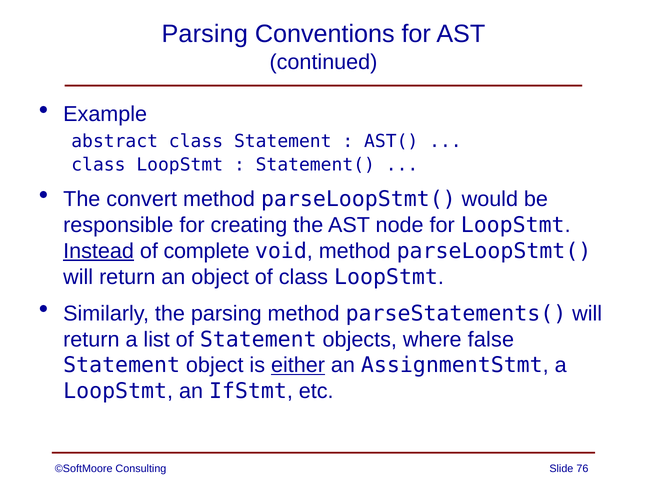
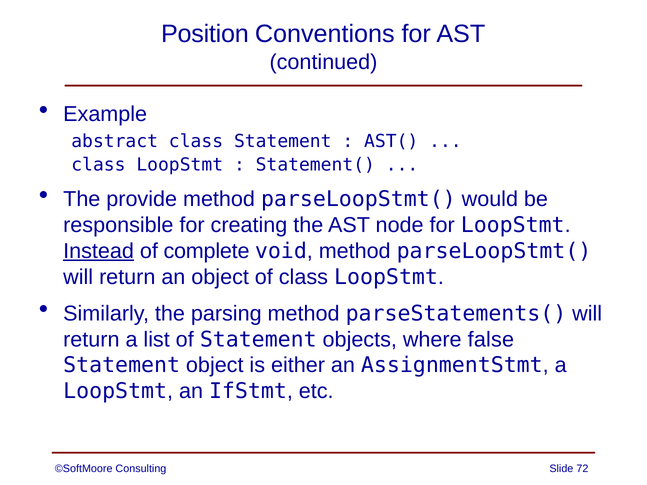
Parsing at (205, 34): Parsing -> Position
convert: convert -> provide
either underline: present -> none
76: 76 -> 72
